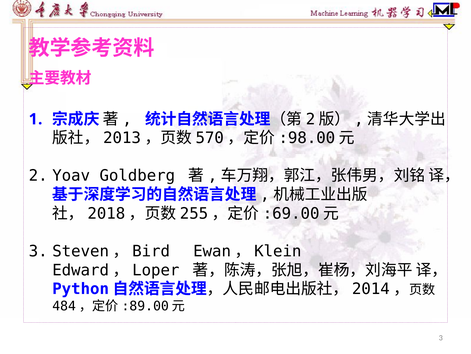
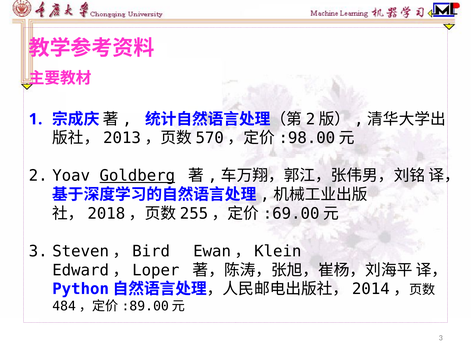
Goldberg underline: none -> present
